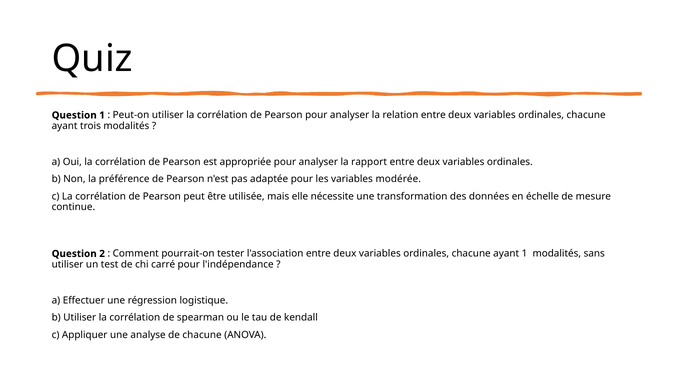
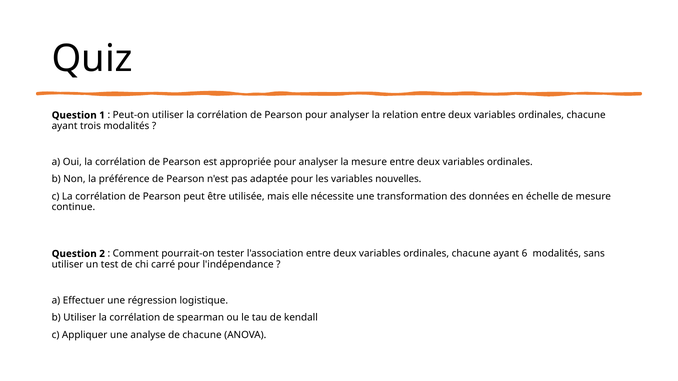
la rapport: rapport -> mesure
modérée: modérée -> nouvelles
ayant 1: 1 -> 6
